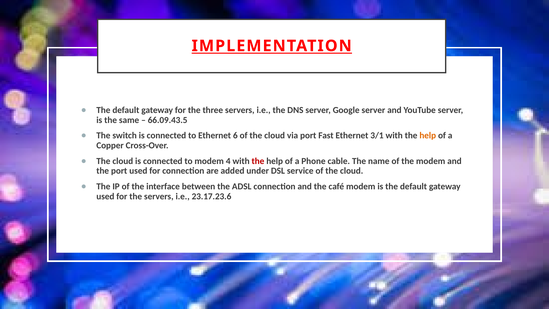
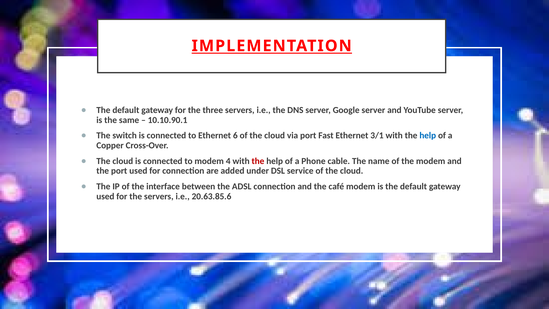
66.09.43.5: 66.09.43.5 -> 10.10.90.1
help at (428, 136) colour: orange -> blue
23.17.23.6: 23.17.23.6 -> 20.63.85.6
